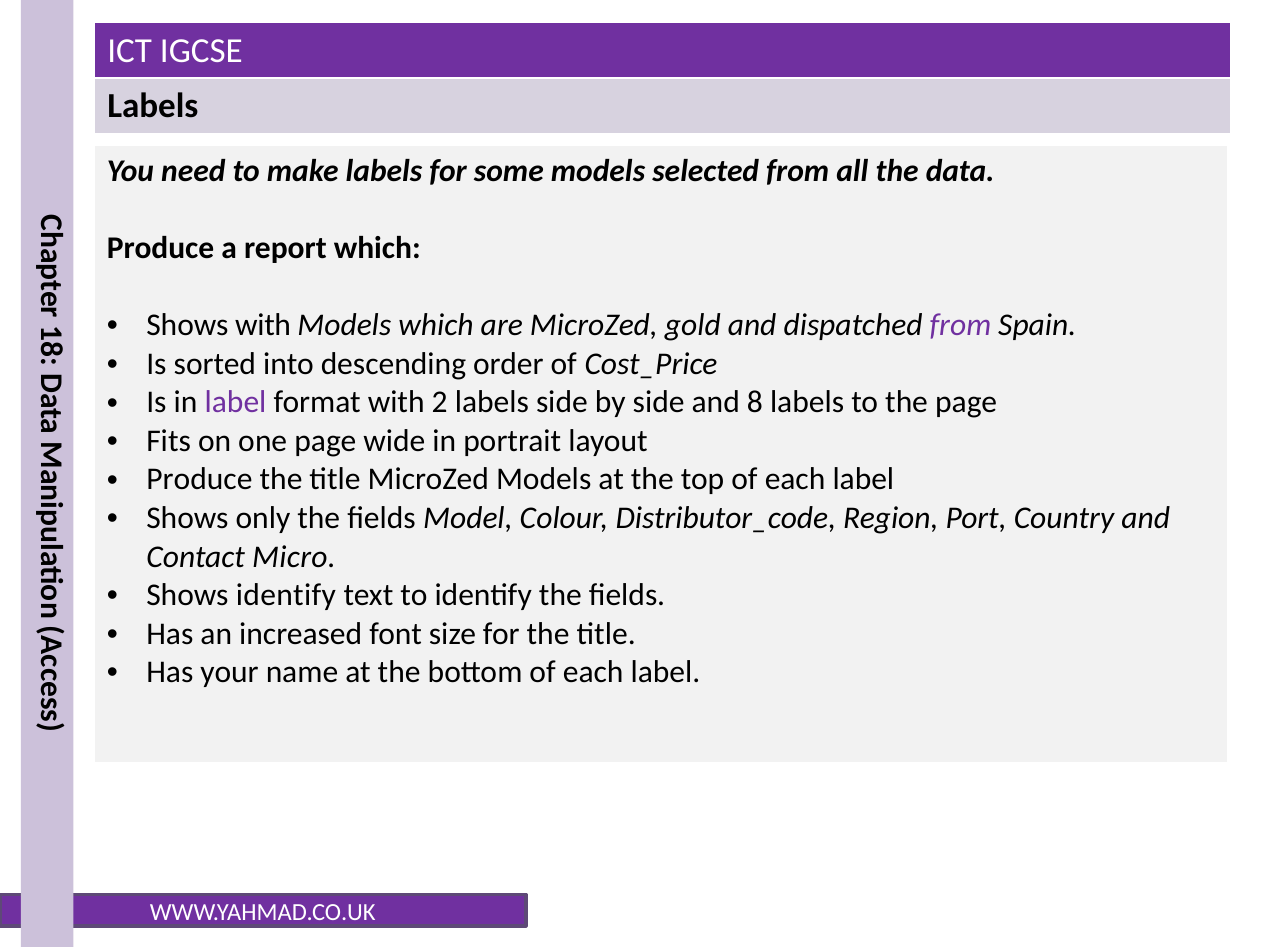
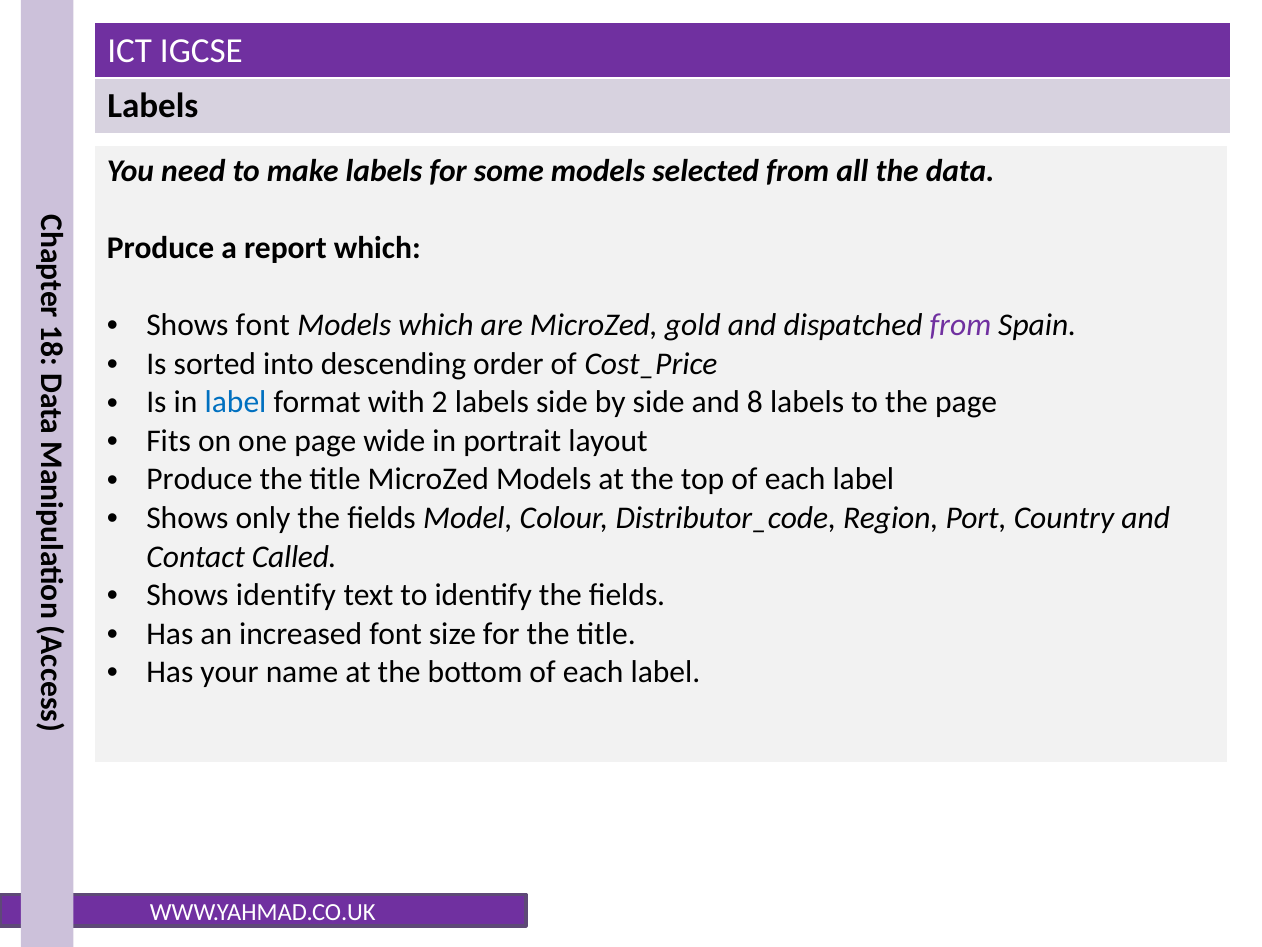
Shows with: with -> font
label at (236, 402) colour: purple -> blue
Micro: Micro -> Called
